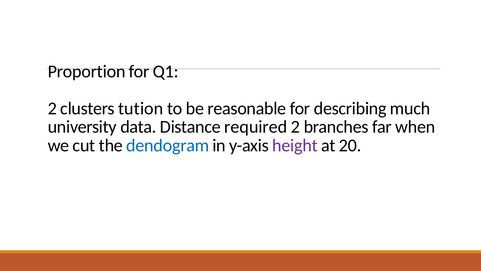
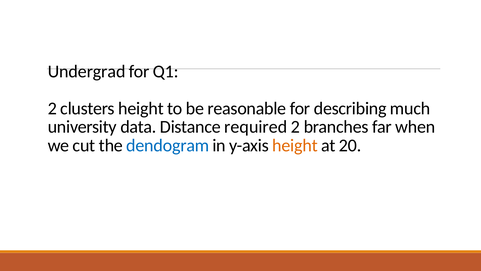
Proportion: Proportion -> Undergrad
clusters tution: tution -> height
height at (295, 145) colour: purple -> orange
